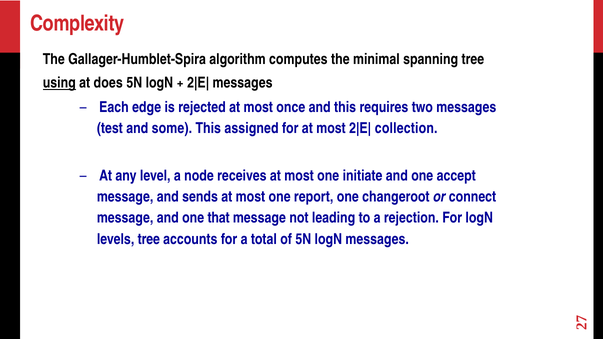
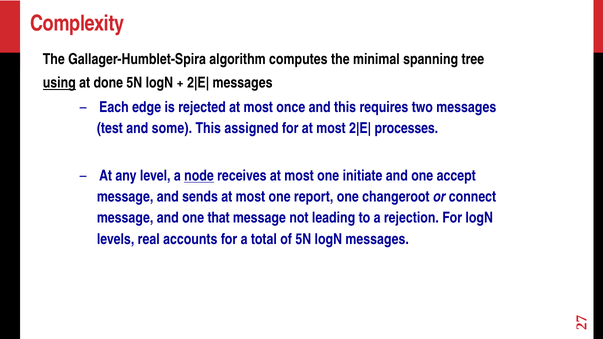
does: does -> done
collection: collection -> processes
node underline: none -> present
levels tree: tree -> real
